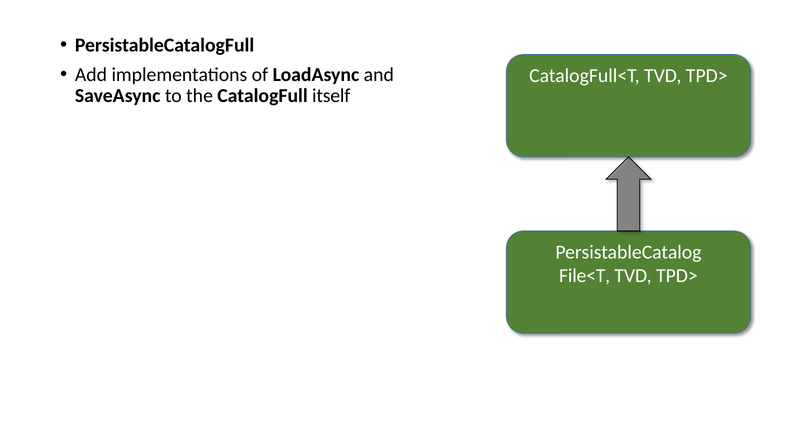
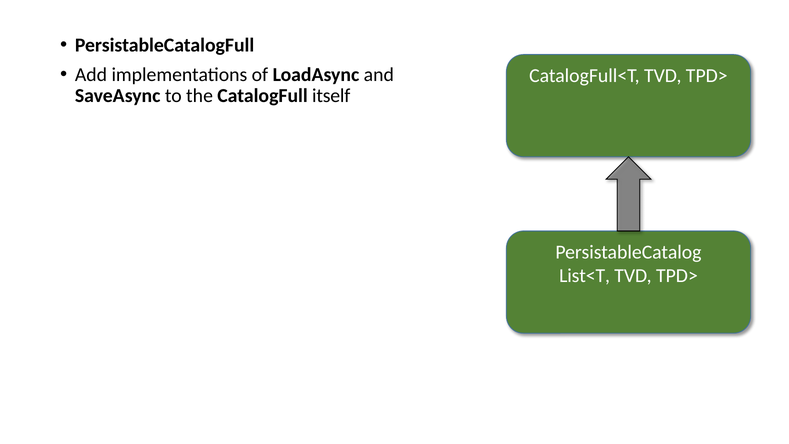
File<T: File<T -> List<T
